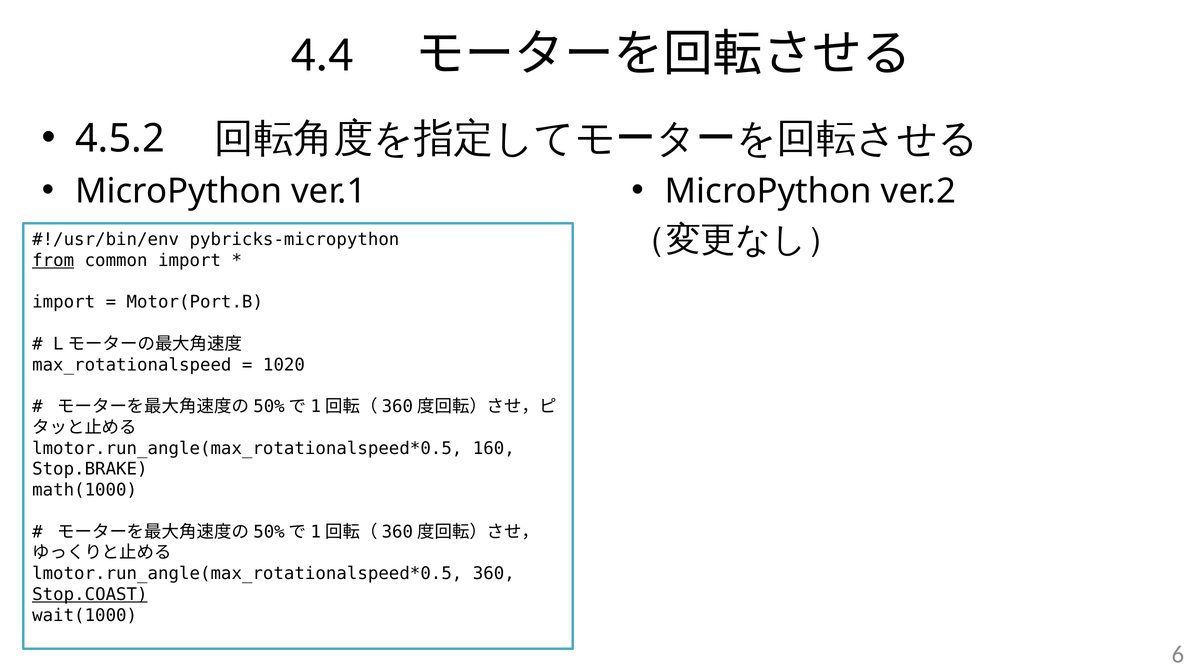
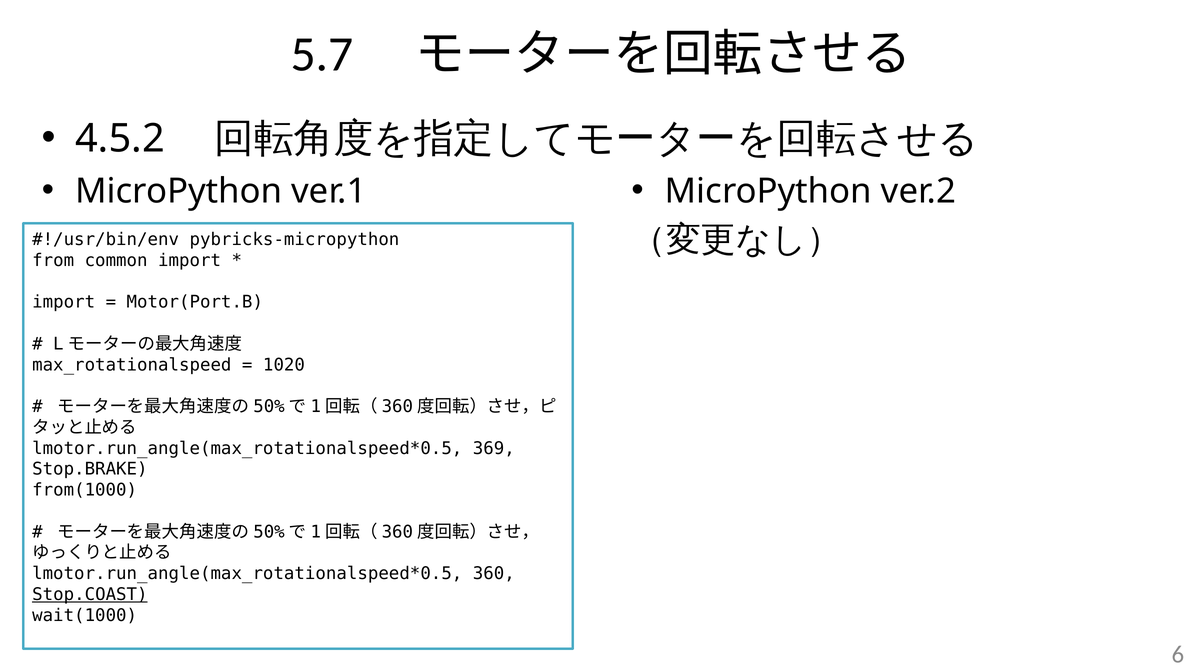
4.4: 4.4 -> 5.7
from underline: present -> none
160: 160 -> 369
math(1000: math(1000 -> from(1000
